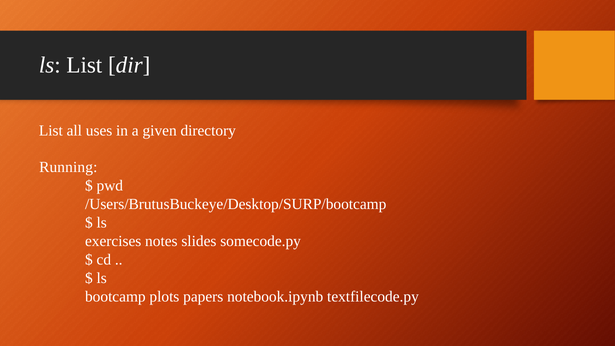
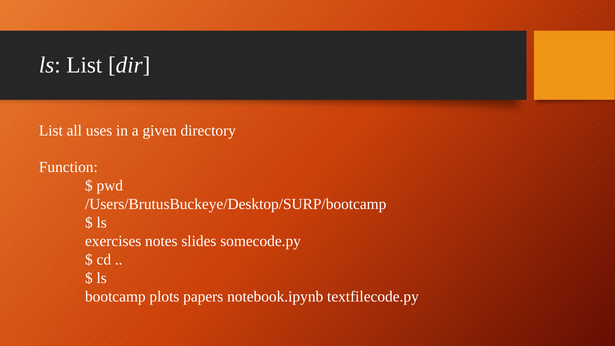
Running: Running -> Function
